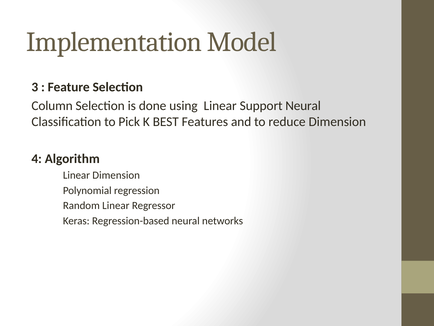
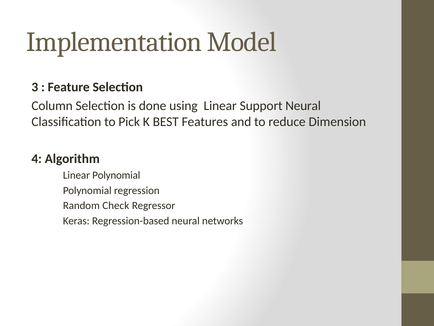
Linear Dimension: Dimension -> Polynomial
Random Linear: Linear -> Check
